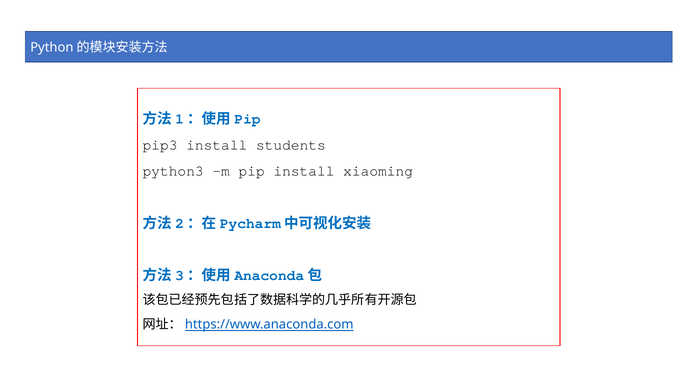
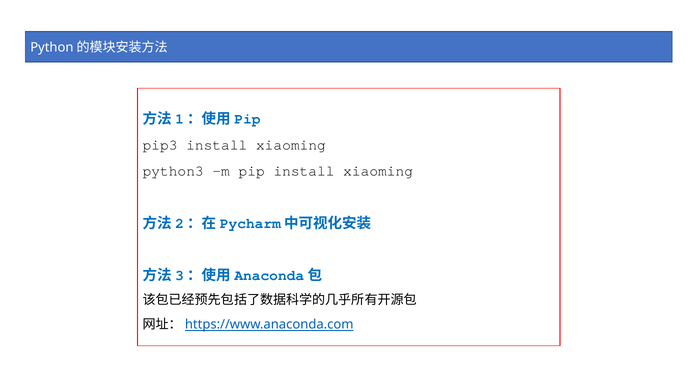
pip3 install students: students -> xiaoming
